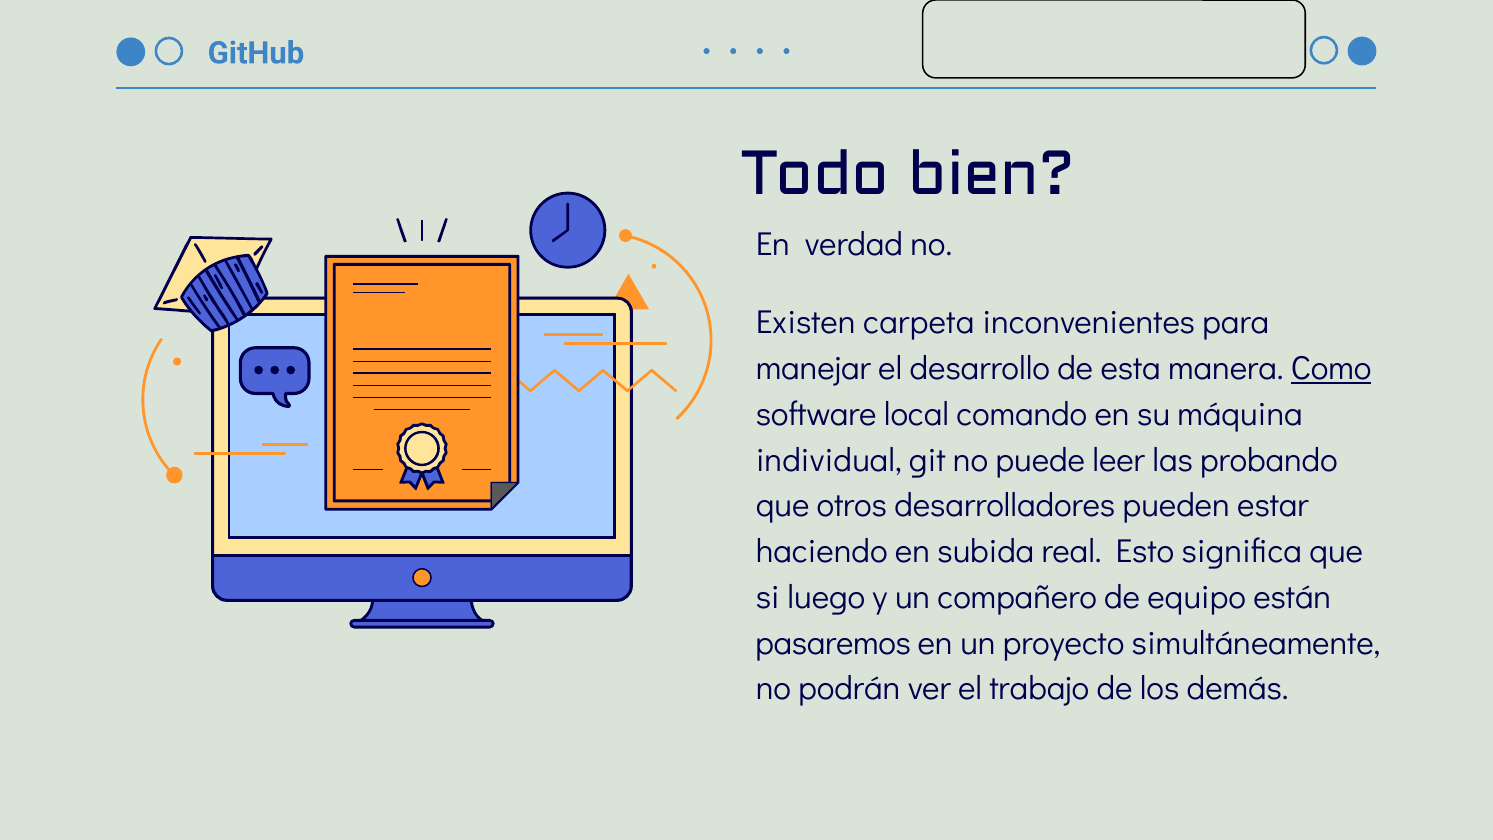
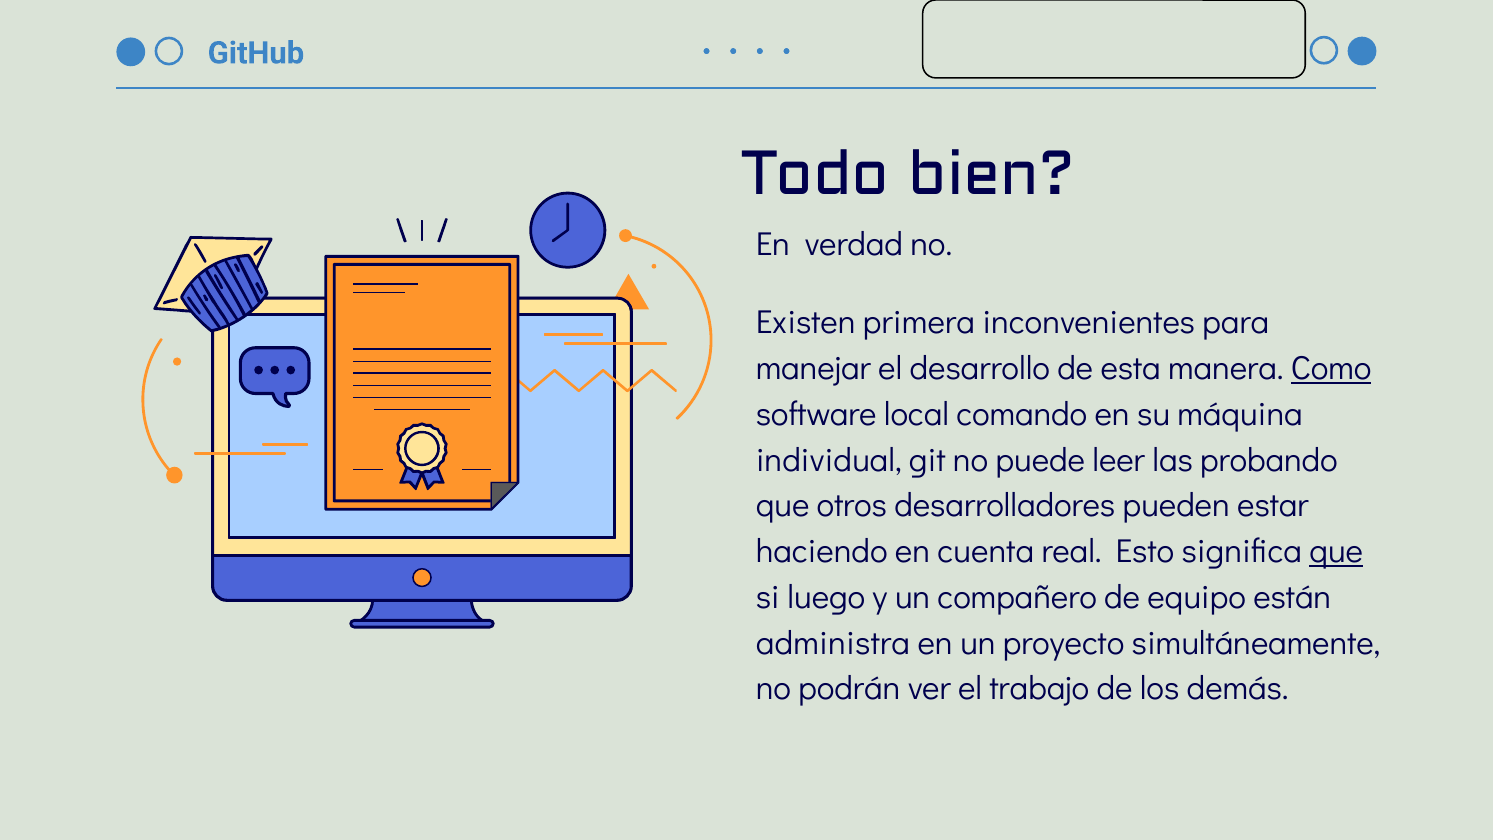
carpeta: carpeta -> primera
subida: subida -> cuenta
que at (1336, 552) underline: none -> present
pasaremos: pasaremos -> administra
